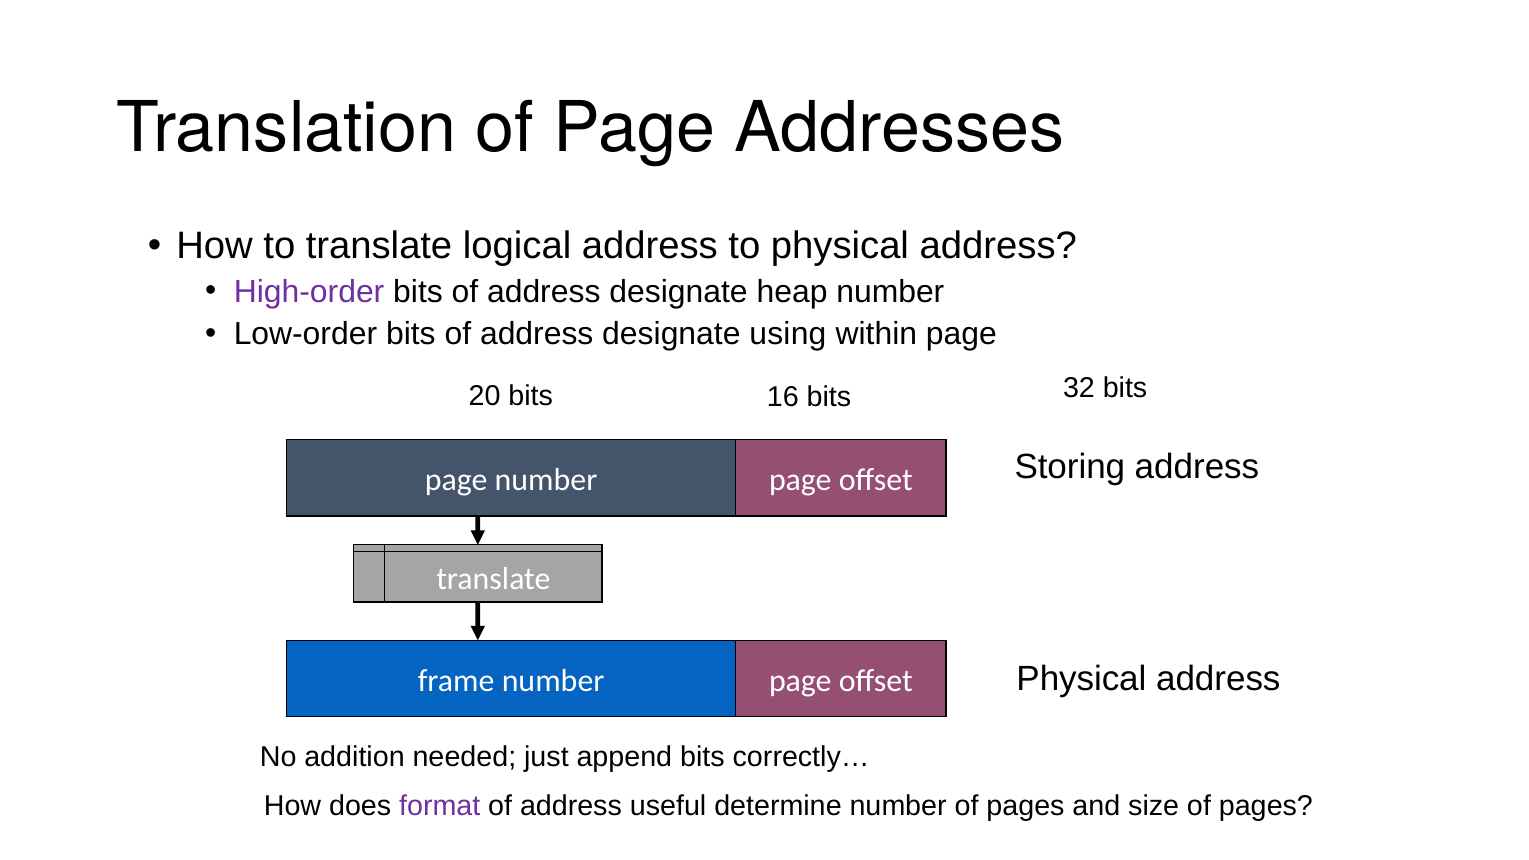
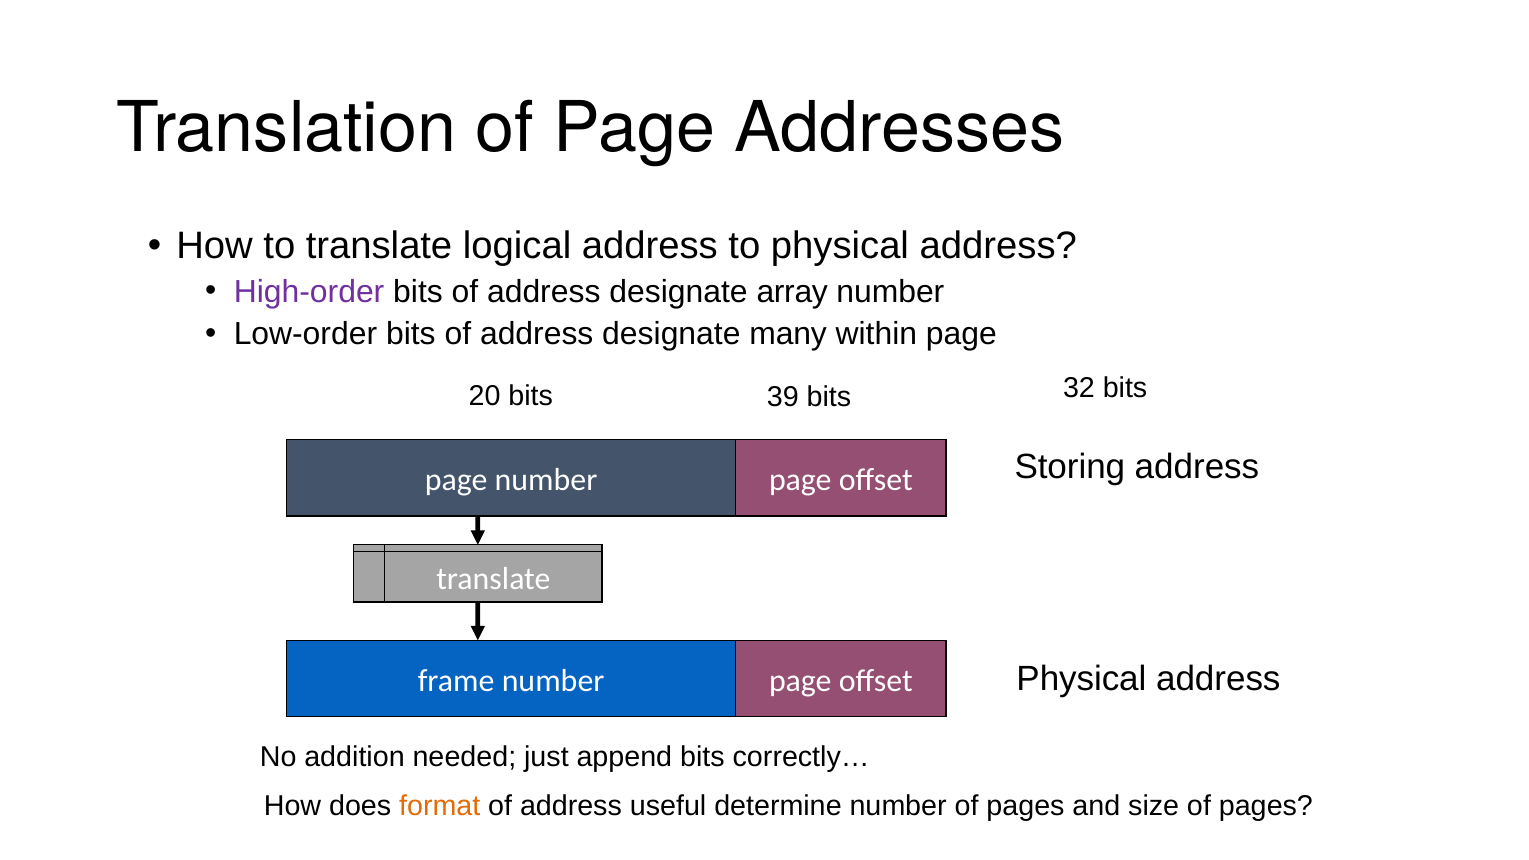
heap: heap -> array
using: using -> many
16: 16 -> 39
format colour: purple -> orange
